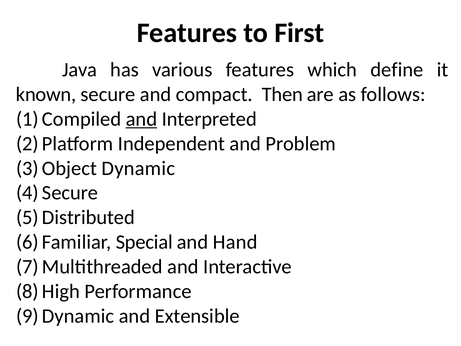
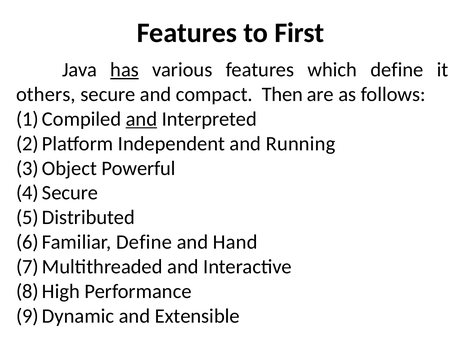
has underline: none -> present
known: known -> others
Problem: Problem -> Running
Dynamic: Dynamic -> Powerful
Special at (144, 242): Special -> Define
